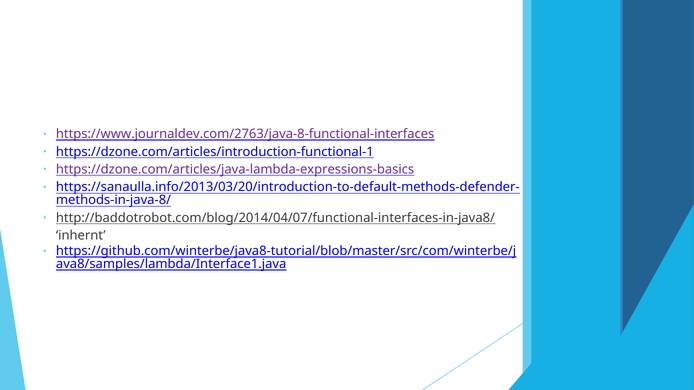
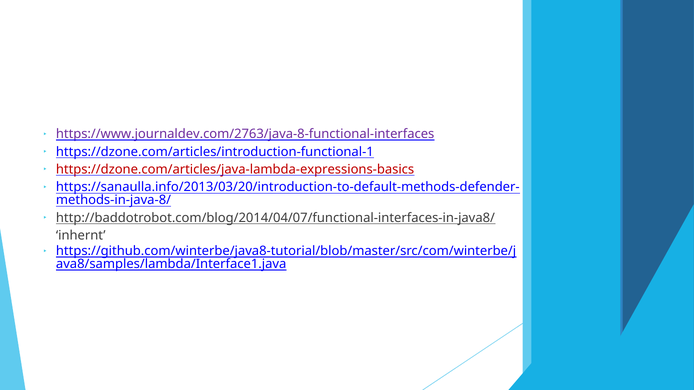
https://dzone.com/articles/java-lambda-expressions-basics colour: purple -> red
